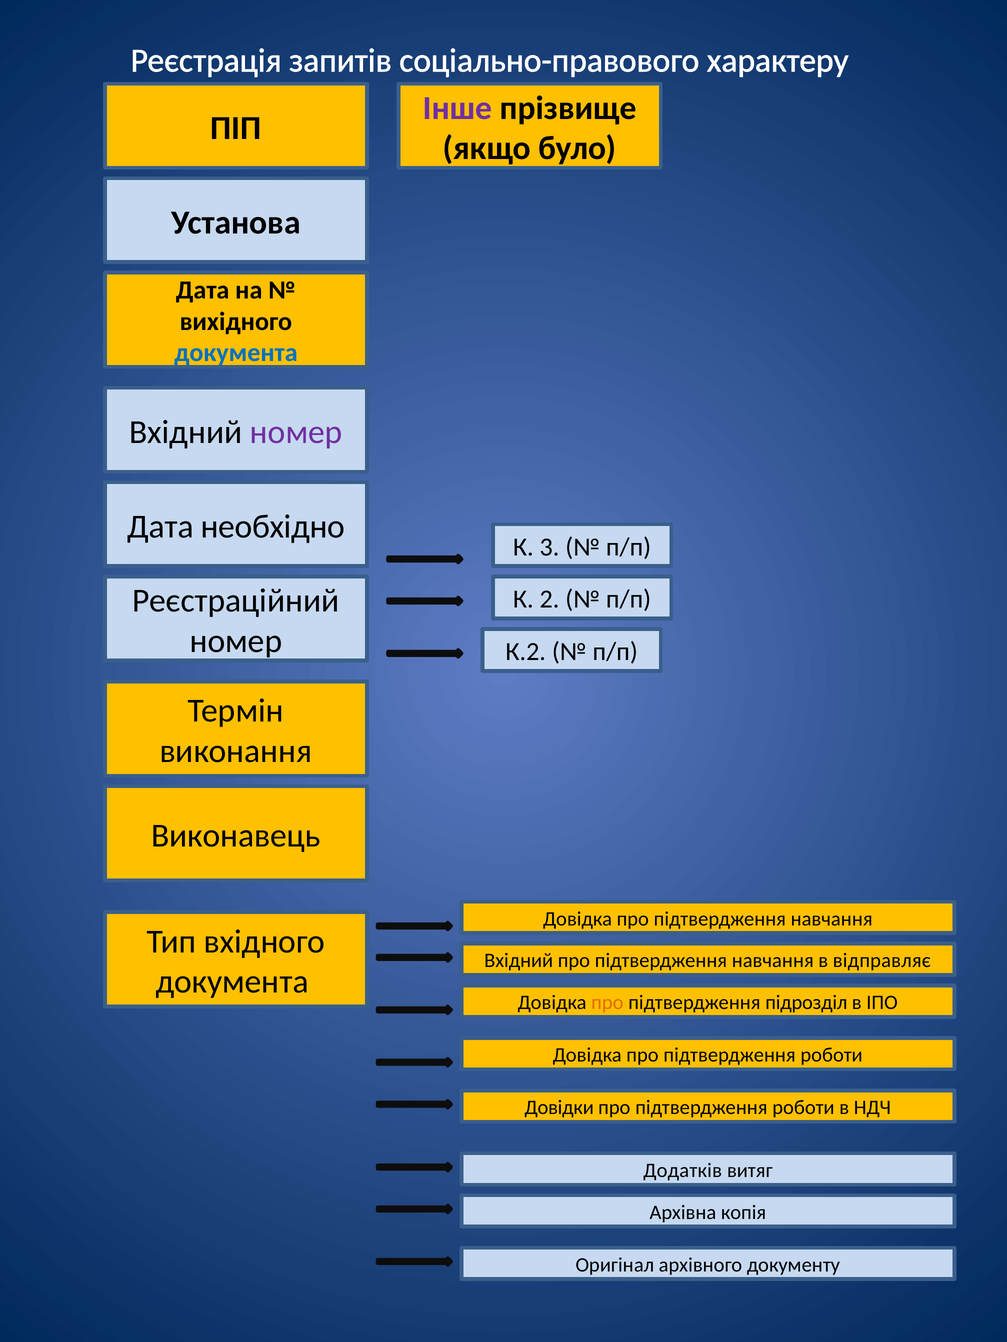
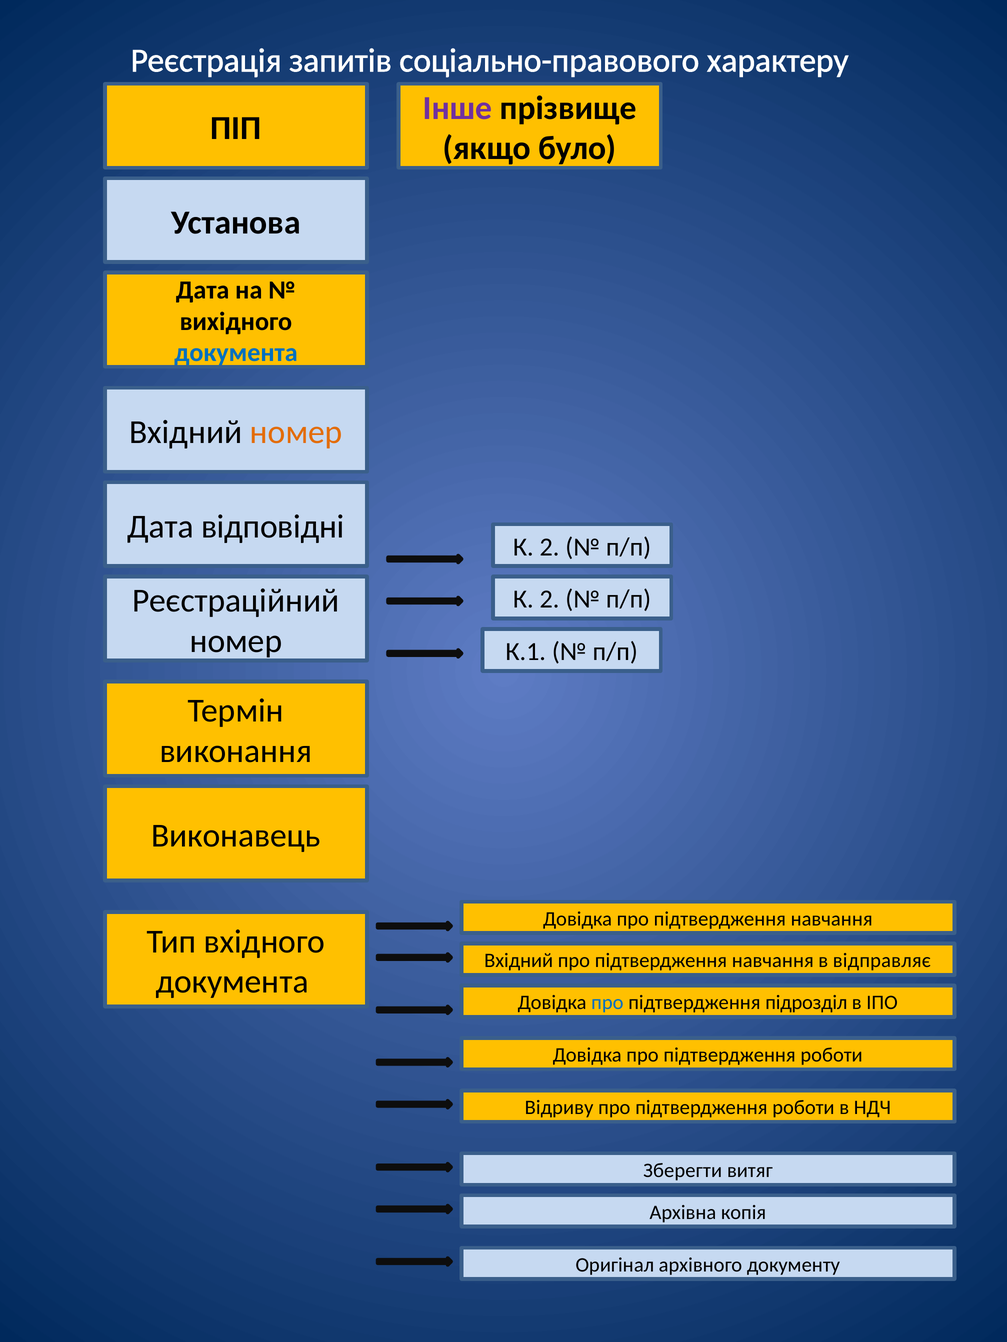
номер at (296, 432) colour: purple -> orange
необхідно: необхідно -> відповідні
3 at (549, 547): 3 -> 2
К.2: К.2 -> К.1
про at (607, 1003) colour: orange -> blue
Довідки: Довідки -> Відриву
Додатків: Додатків -> Зберегти
